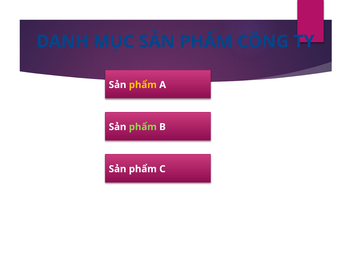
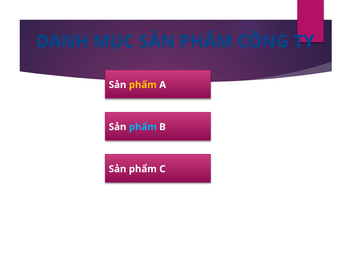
phẩm at (143, 127) colour: light green -> light blue
